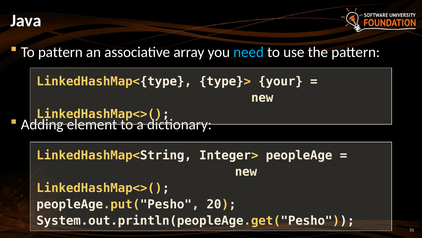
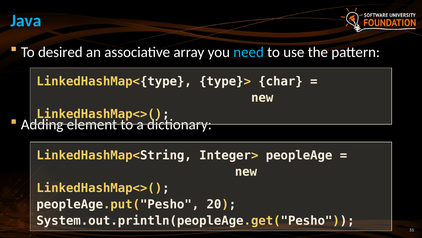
Java colour: white -> light blue
To pattern: pattern -> desired
your: your -> char
